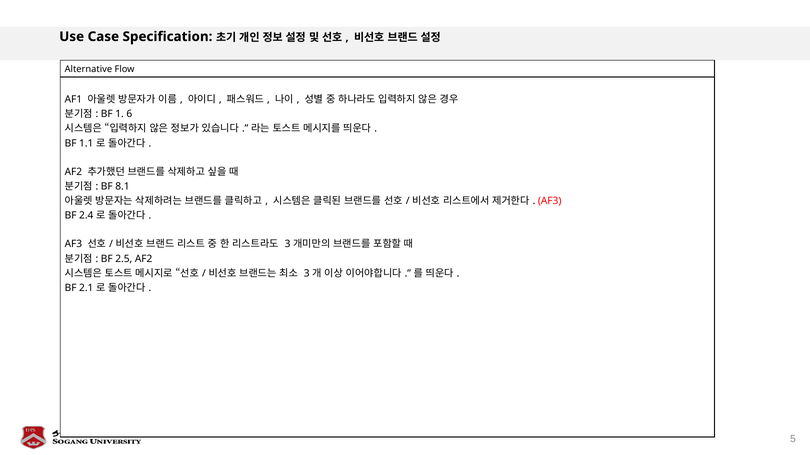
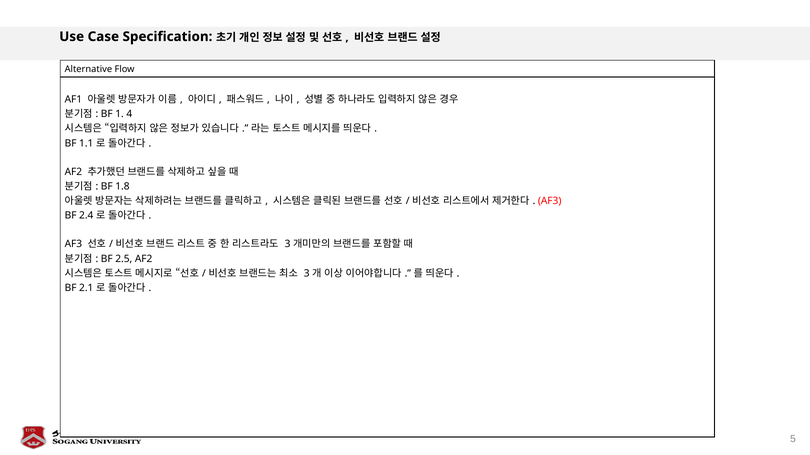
6: 6 -> 4
8.1: 8.1 -> 1.8
